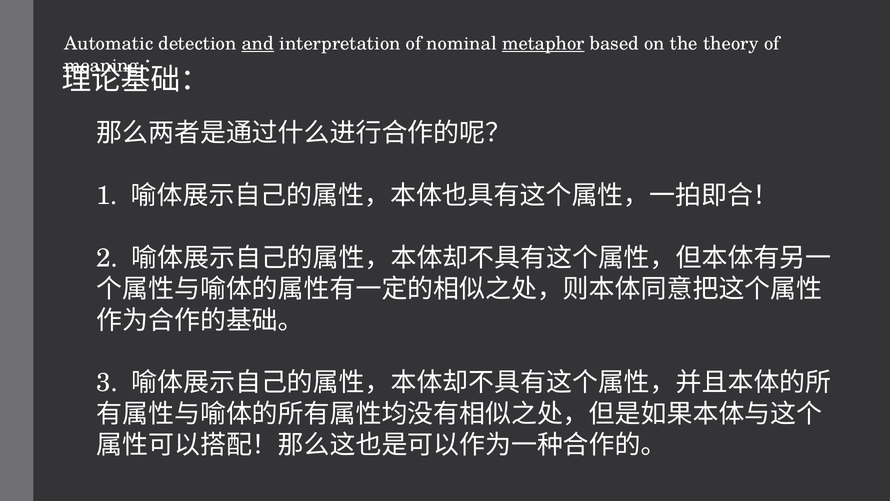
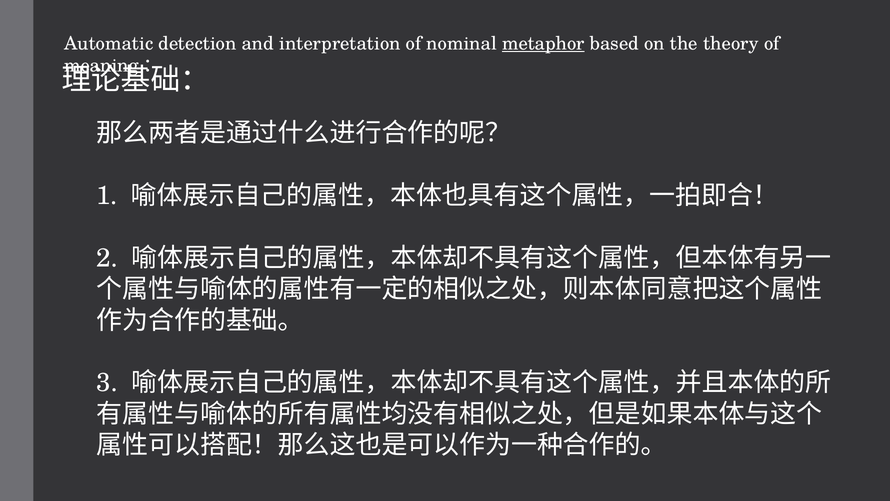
and underline: present -> none
